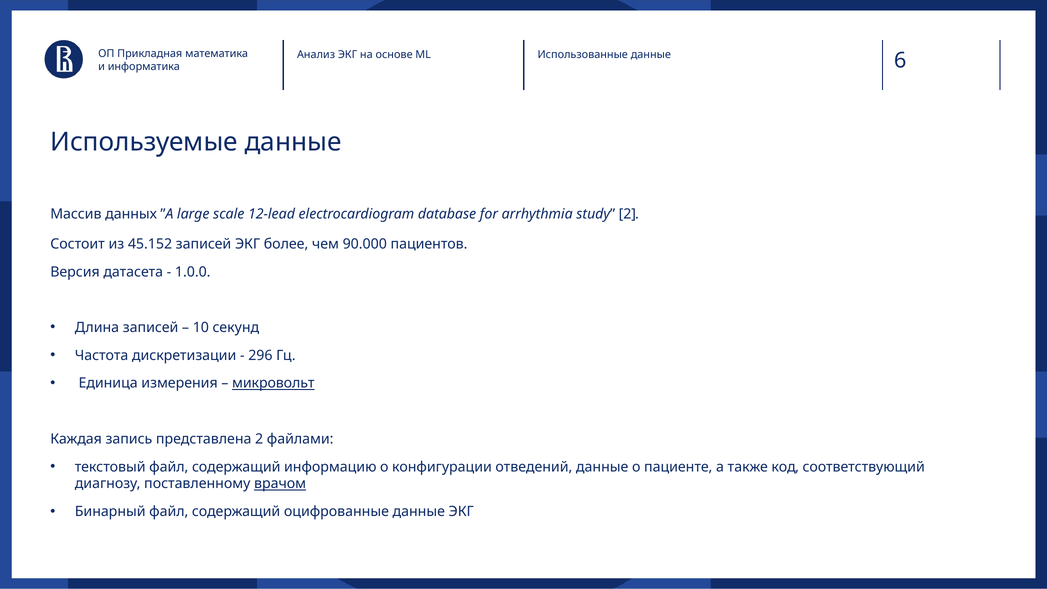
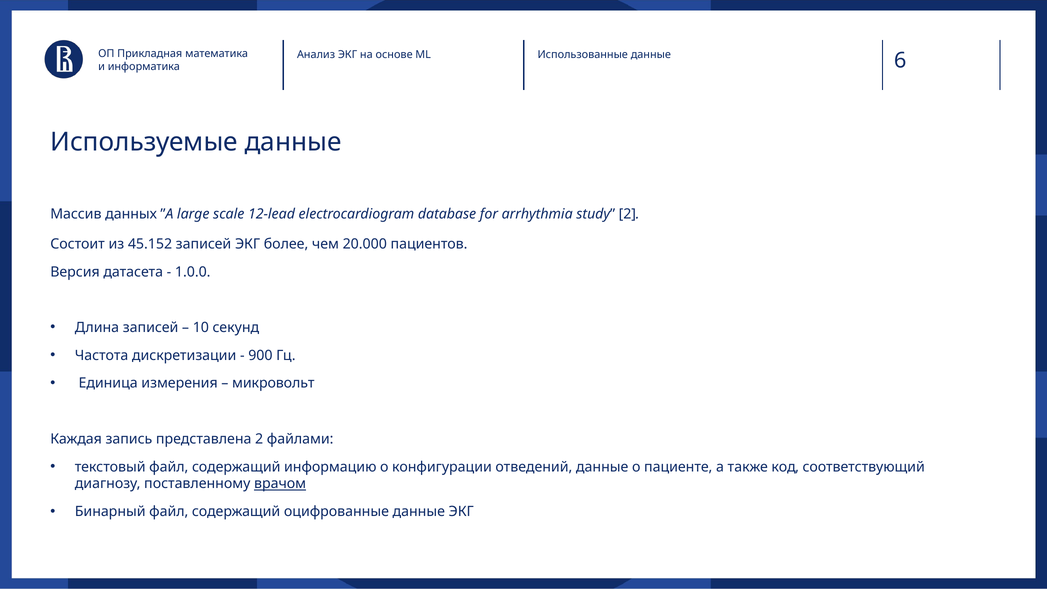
90.000: 90.000 -> 20.000
296: 296 -> 900
микровольт underline: present -> none
